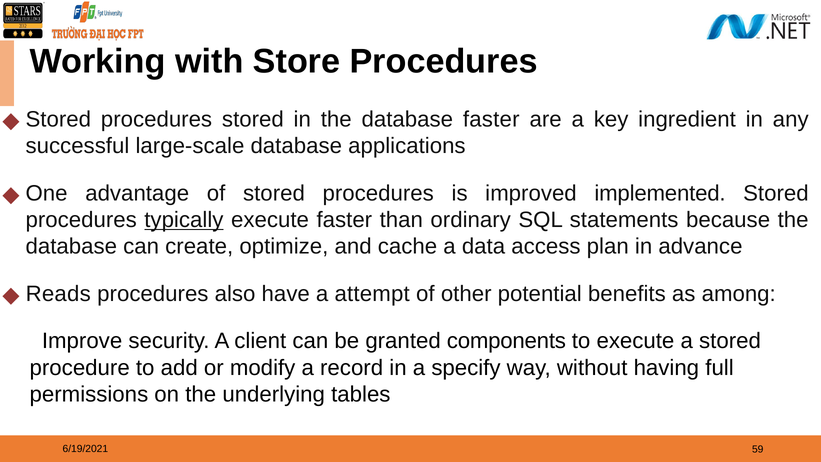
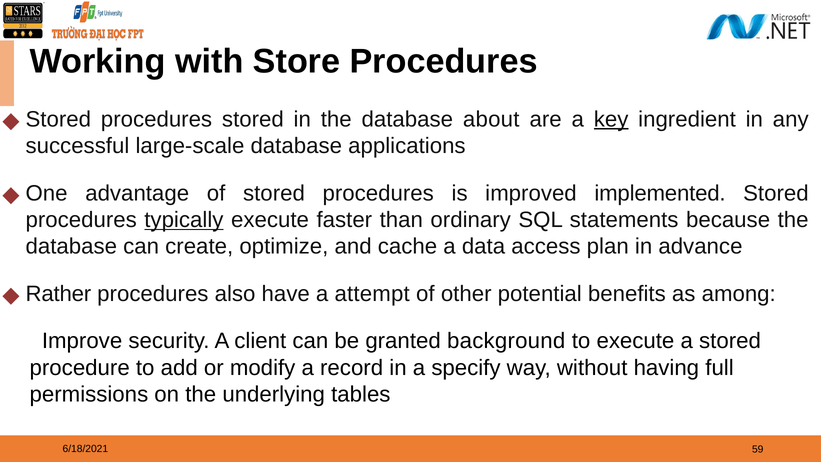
database faster: faster -> about
key underline: none -> present
Reads: Reads -> Rather
components: components -> background
6/19/2021: 6/19/2021 -> 6/18/2021
